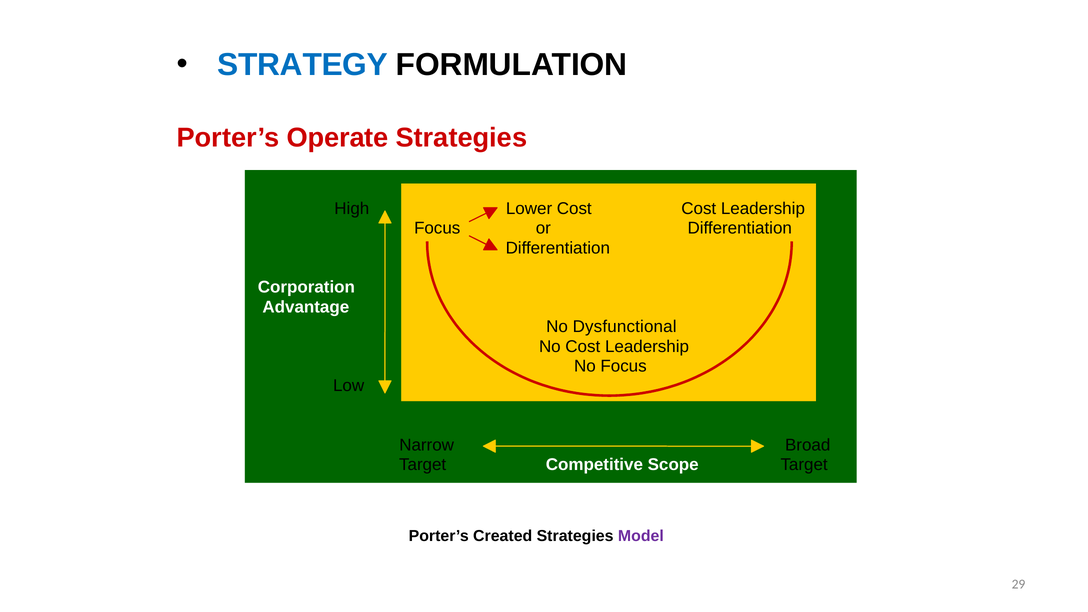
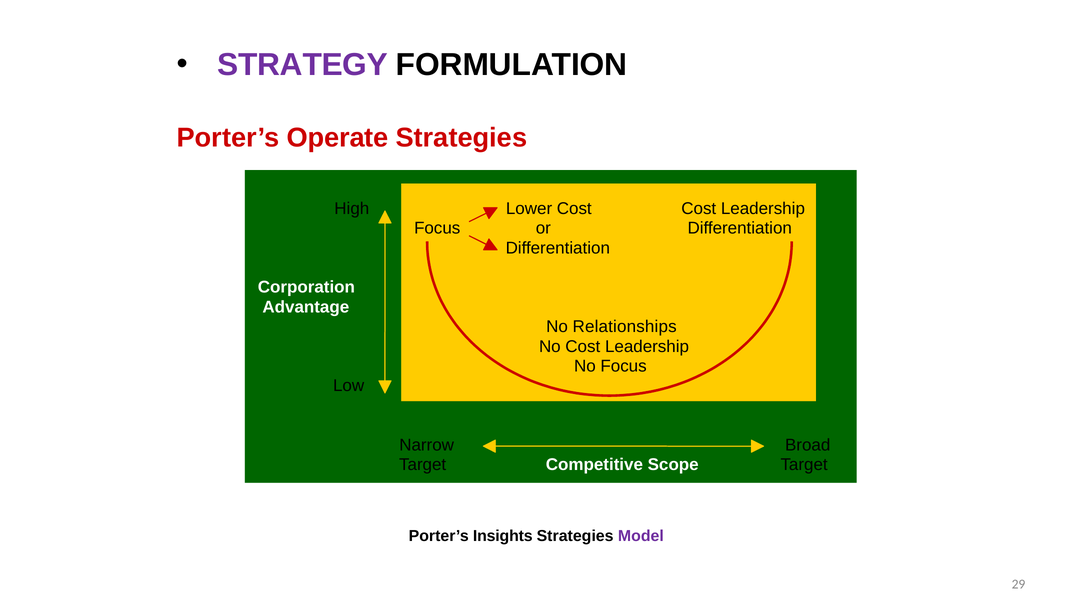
STRATEGY colour: blue -> purple
Dysfunctional: Dysfunctional -> Relationships
Created: Created -> Insights
